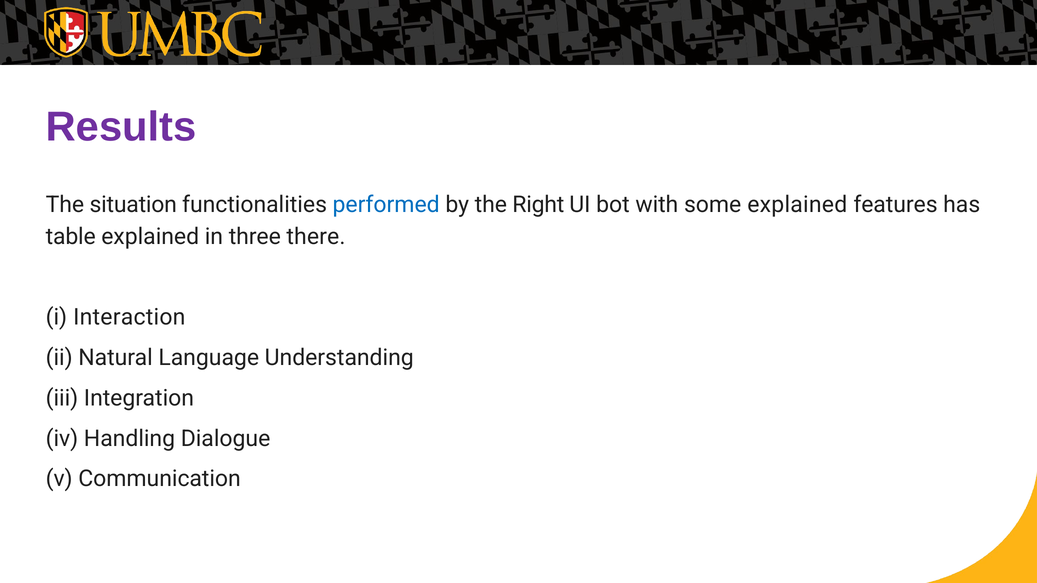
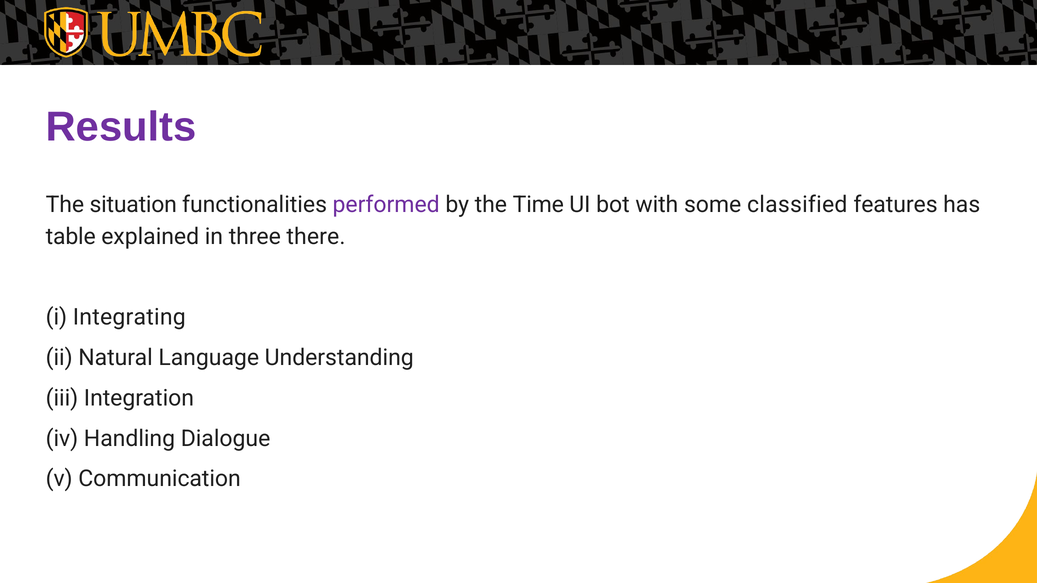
performed colour: blue -> purple
Right: Right -> Time
some explained: explained -> classified
Interaction: Interaction -> Integrating
